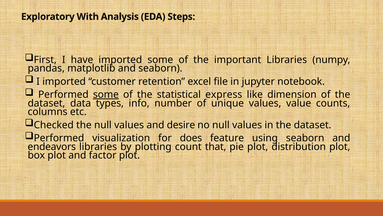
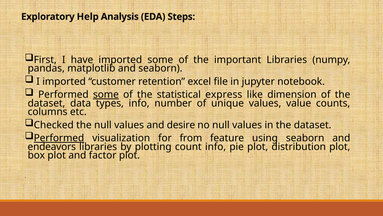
With: With -> Help
Performed at (59, 138) underline: none -> present
does: does -> from
count that: that -> info
